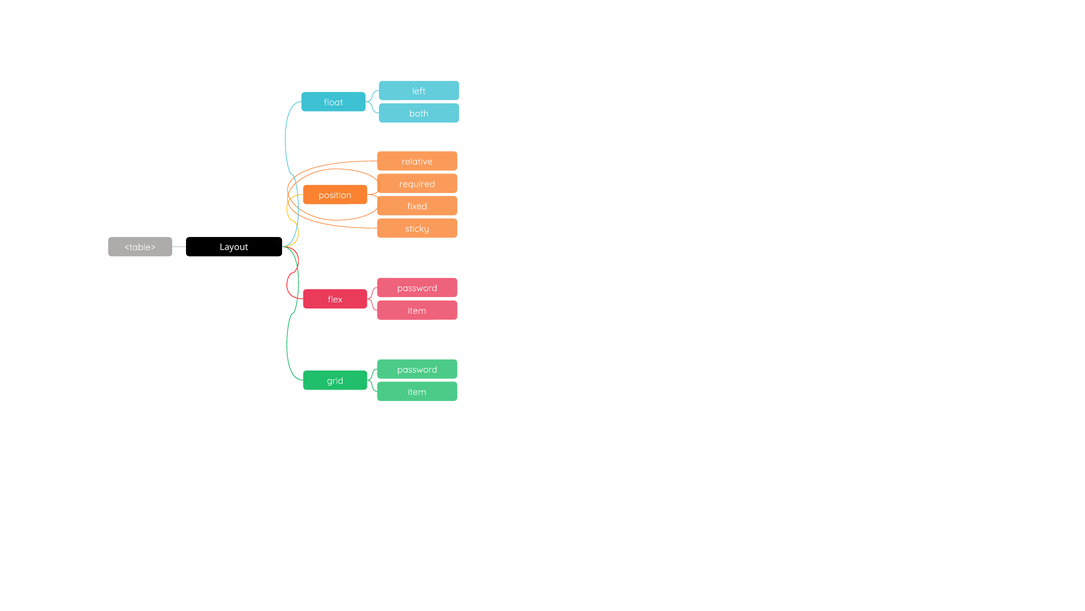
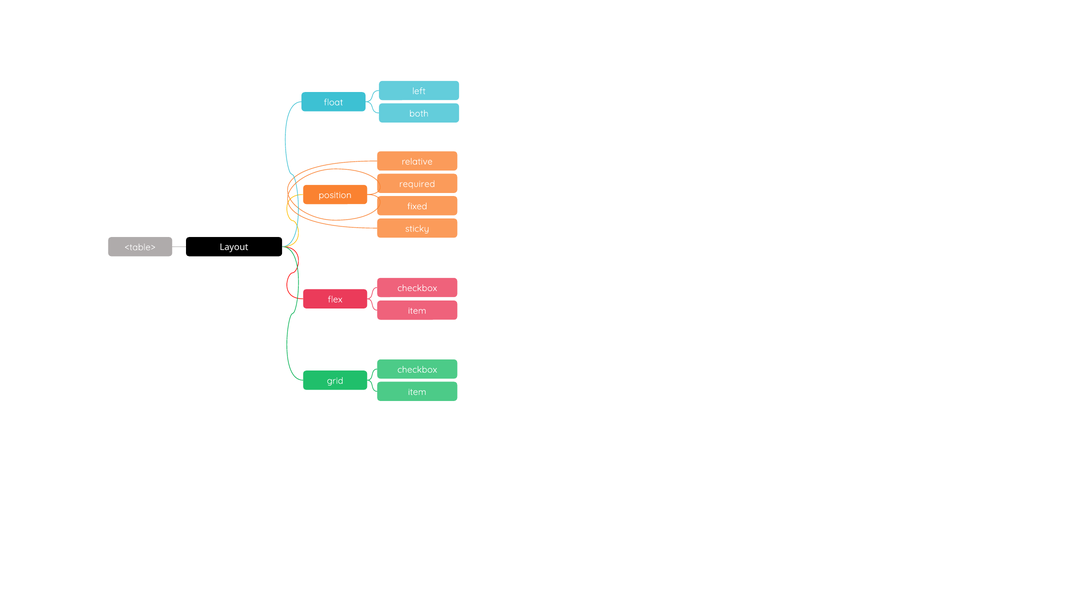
password at (417, 288): password -> checkbox
password at (417, 369): password -> checkbox
